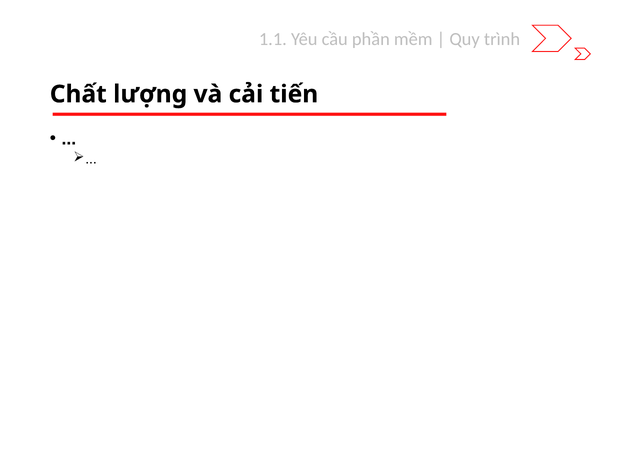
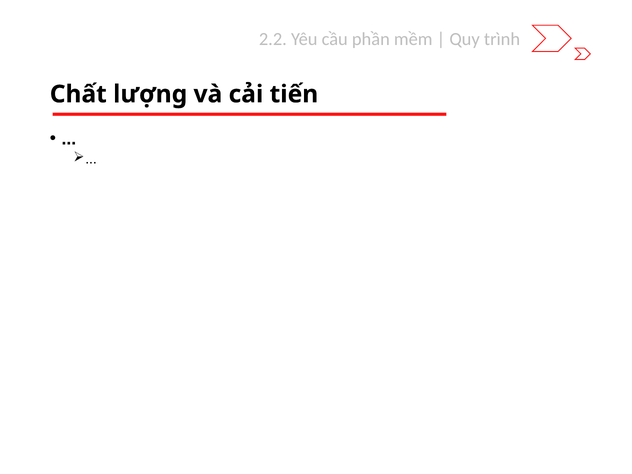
1.1: 1.1 -> 2.2
